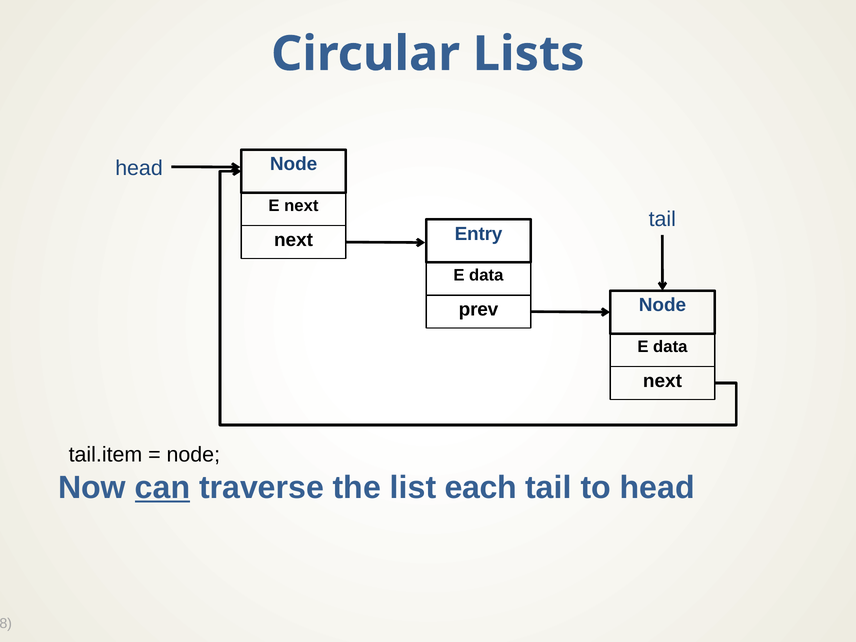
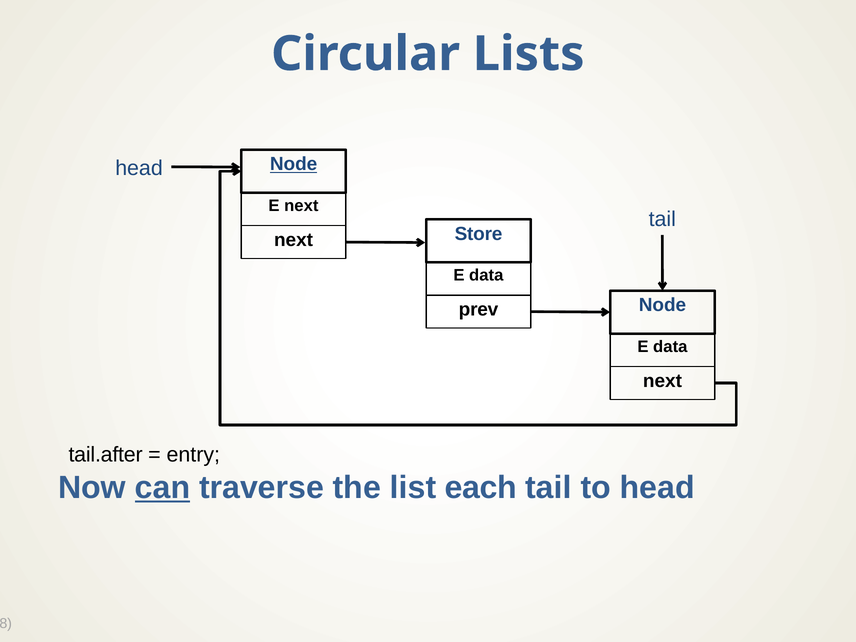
Node at (294, 164) underline: none -> present
Entry: Entry -> Store
tail.item: tail.item -> tail.after
node at (193, 455): node -> entry
